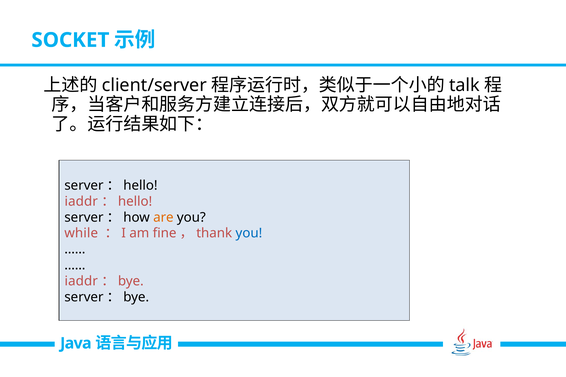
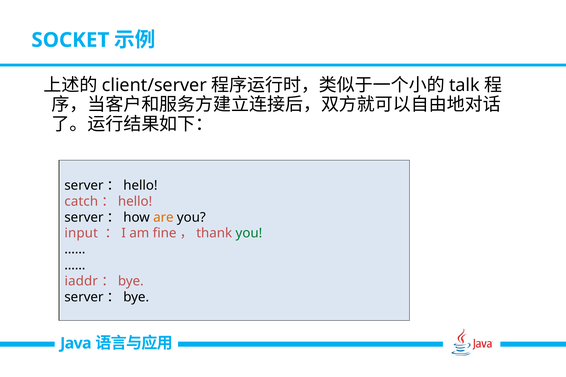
iaddr at (81, 202): iaddr -> catch
while: while -> input
you at (249, 233) colour: blue -> green
